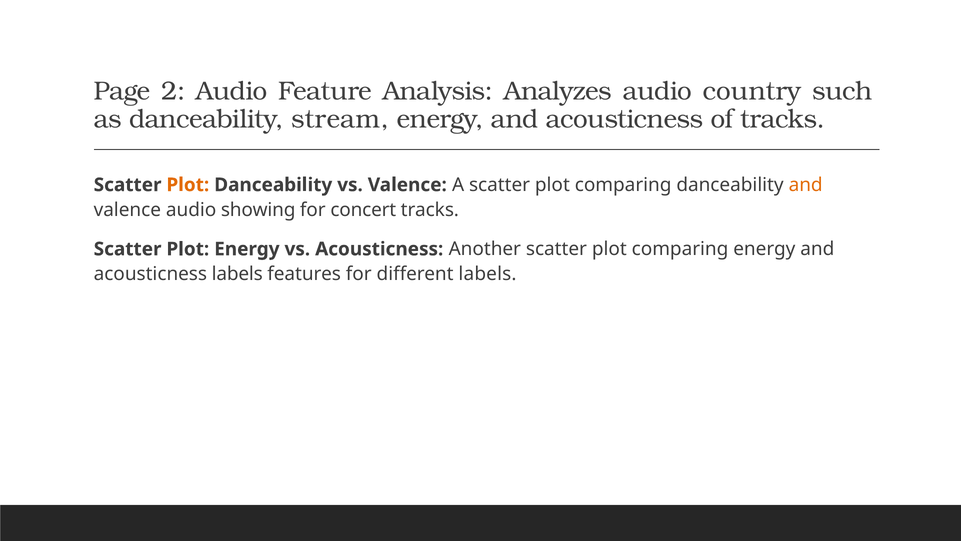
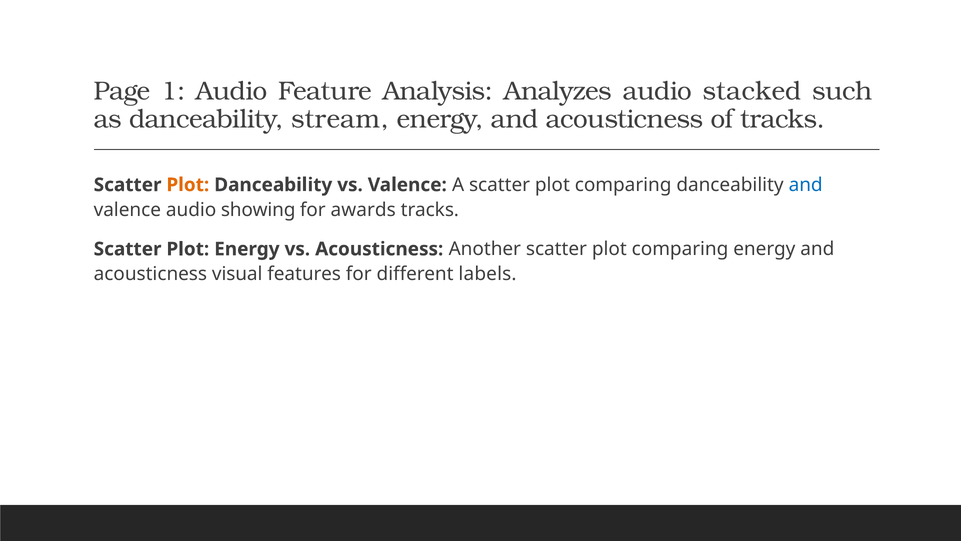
2: 2 -> 1
country: country -> stacked
and at (806, 185) colour: orange -> blue
concert: concert -> awards
acousticness labels: labels -> visual
